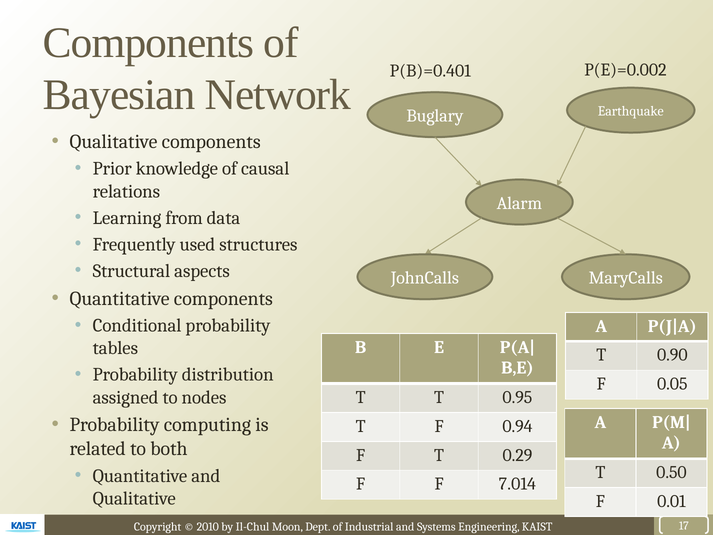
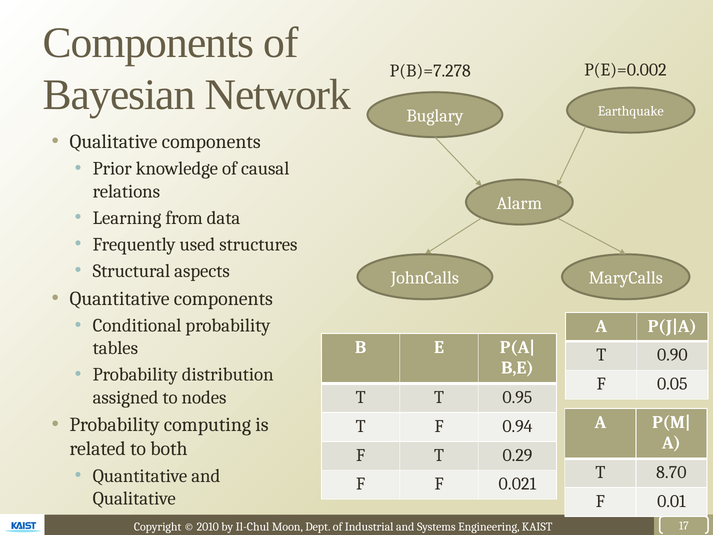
P(B)=0.401: P(B)=0.401 -> P(B)=7.278
0.50: 0.50 -> 8.70
7.014: 7.014 -> 0.021
